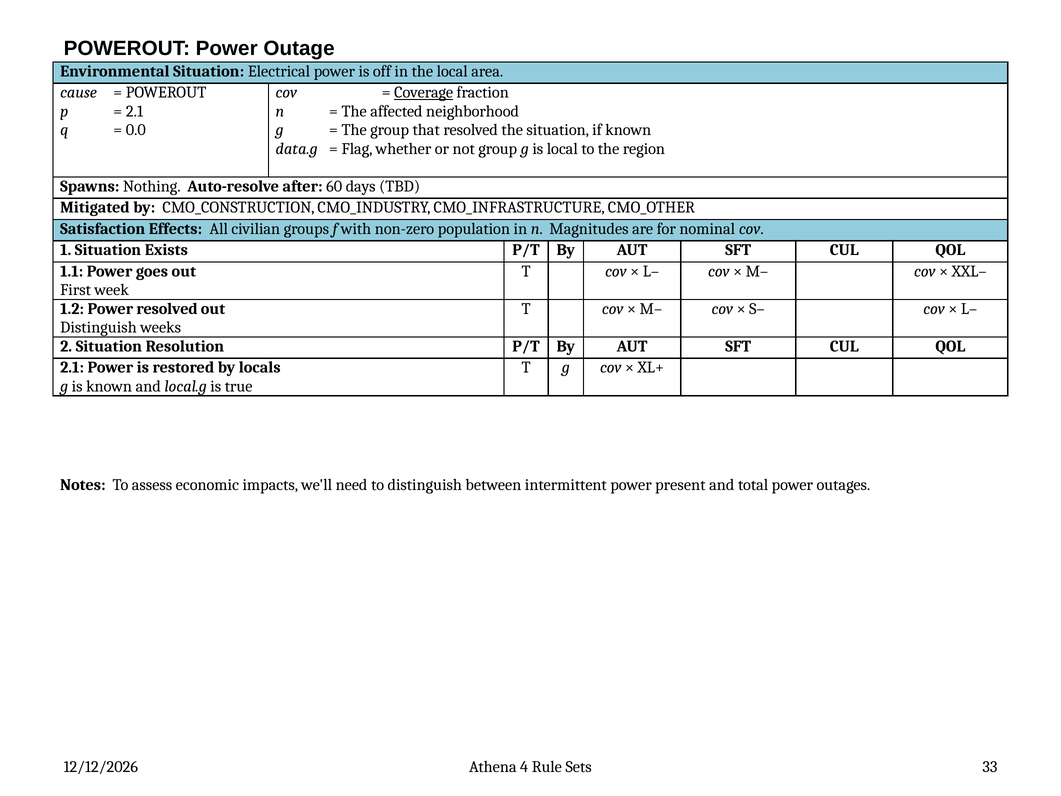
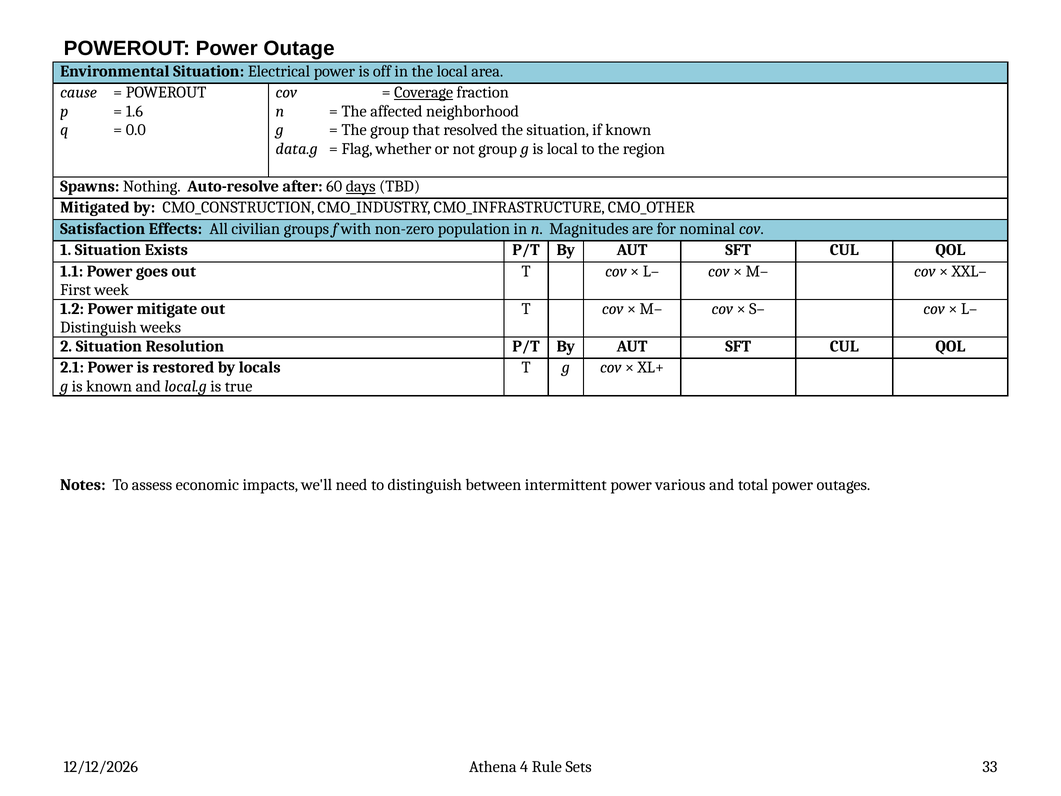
2.1 at (134, 111): 2.1 -> 1.6
days underline: none -> present
Power resolved: resolved -> mitigate
present: present -> various
